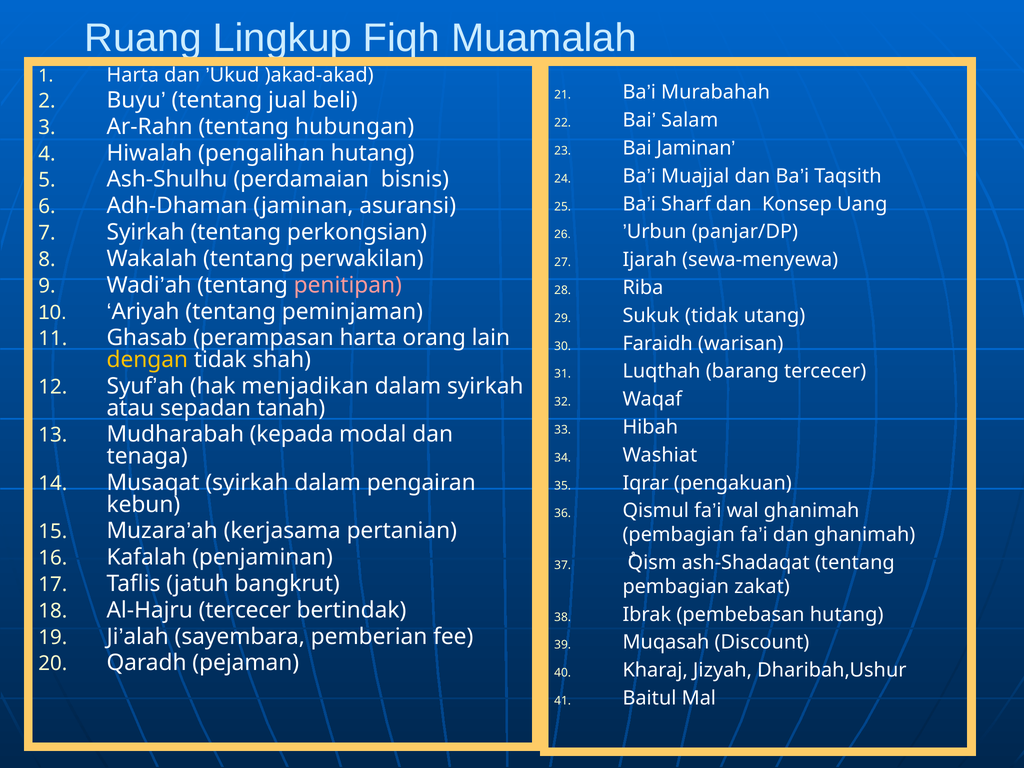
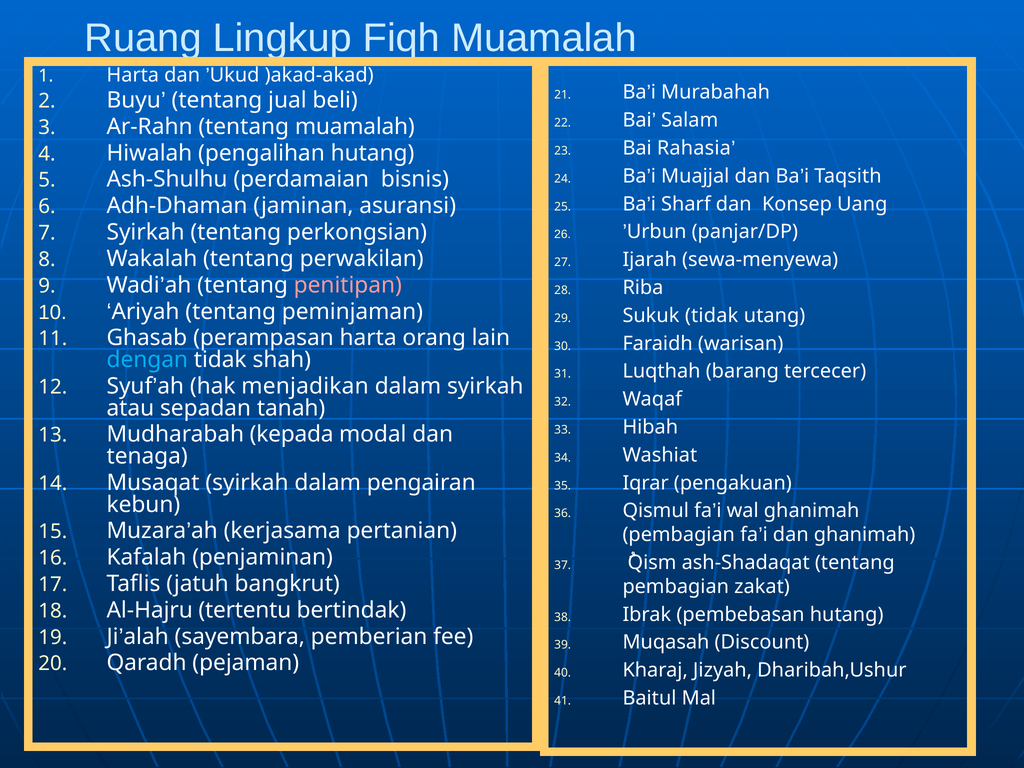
tentang hubungan: hubungan -> muamalah
Bai Jaminan: Jaminan -> Rahasia
dengan colour: yellow -> light blue
Al-Hajru tercecer: tercecer -> tertentu
